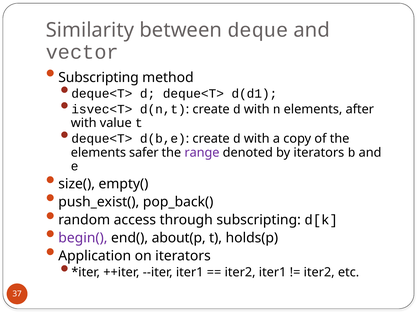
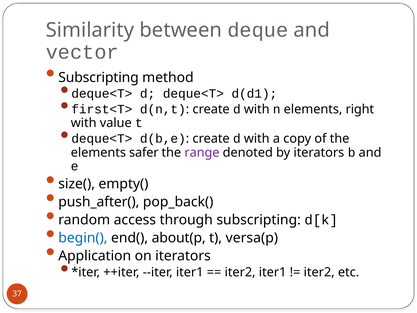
isvec<T>: isvec<T> -> first<T>
after: after -> right
push_exist(: push_exist( -> push_after(
begin( colour: purple -> blue
holds(p: holds(p -> versa(p
